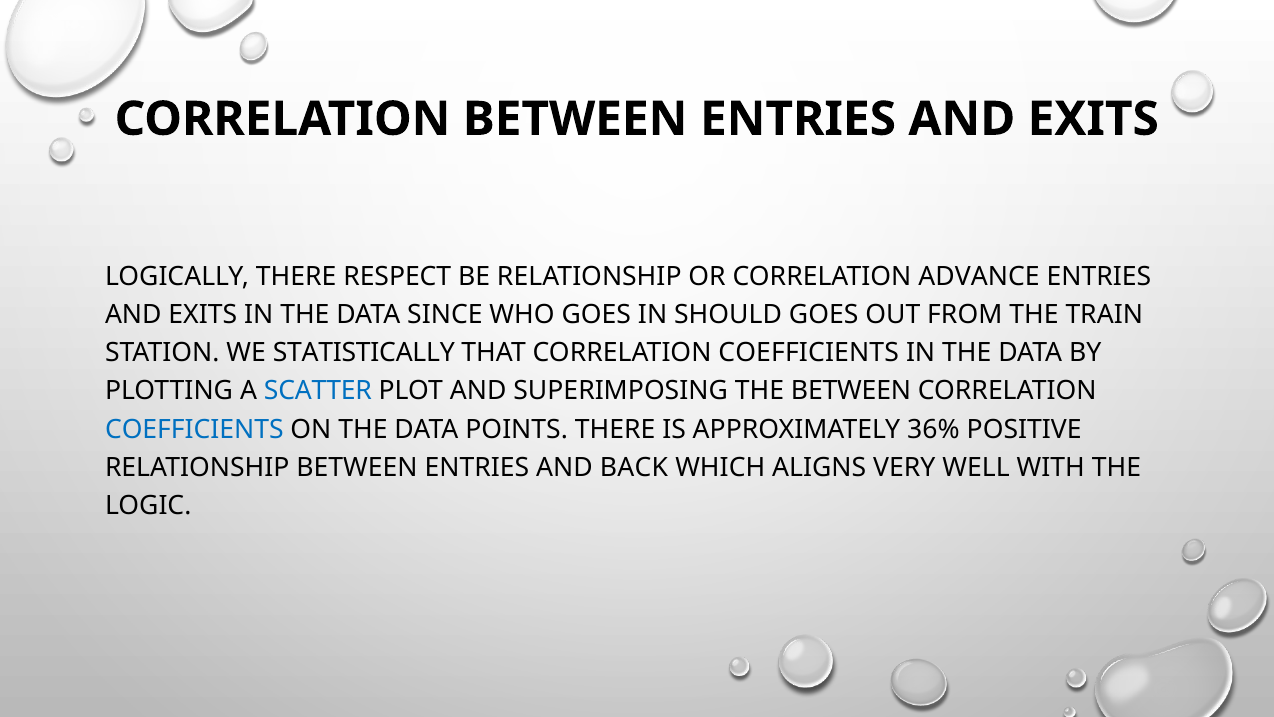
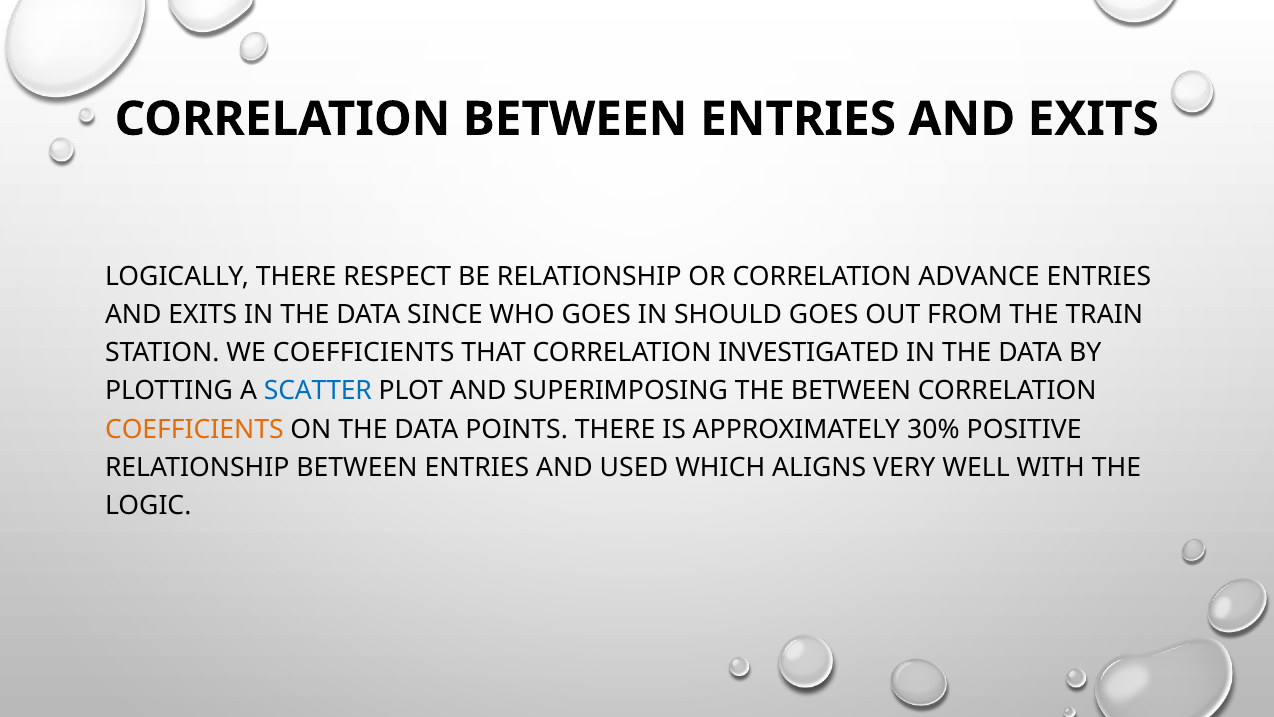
WE STATISTICALLY: STATISTICALLY -> COEFFICIENTS
THAT CORRELATION COEFFICIENTS: COEFFICIENTS -> INVESTIGATED
COEFFICIENTS at (194, 429) colour: blue -> orange
36%: 36% -> 30%
BACK: BACK -> USED
